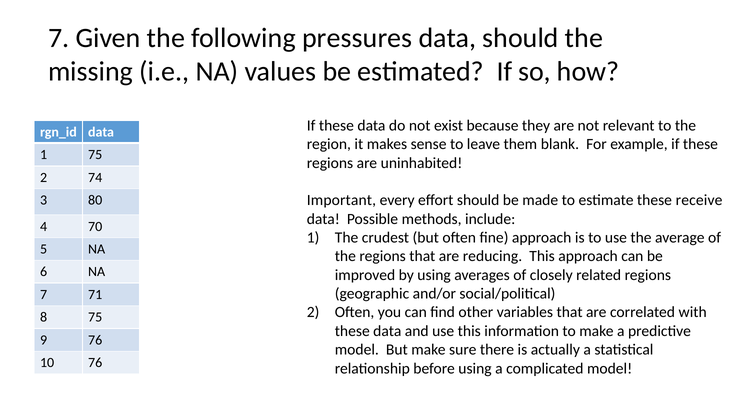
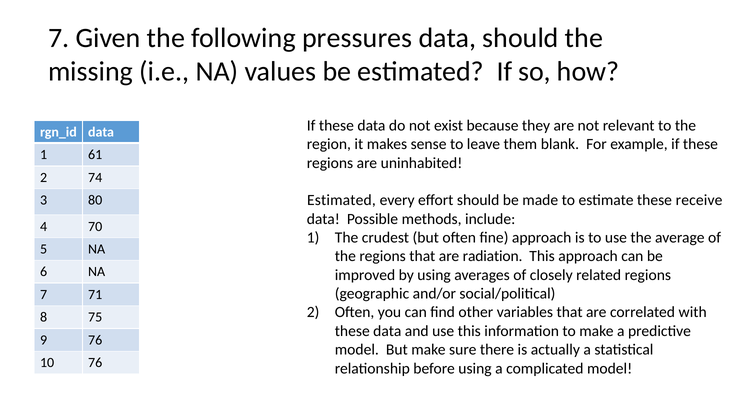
1 75: 75 -> 61
Important at (341, 200): Important -> Estimated
reducing: reducing -> radiation
